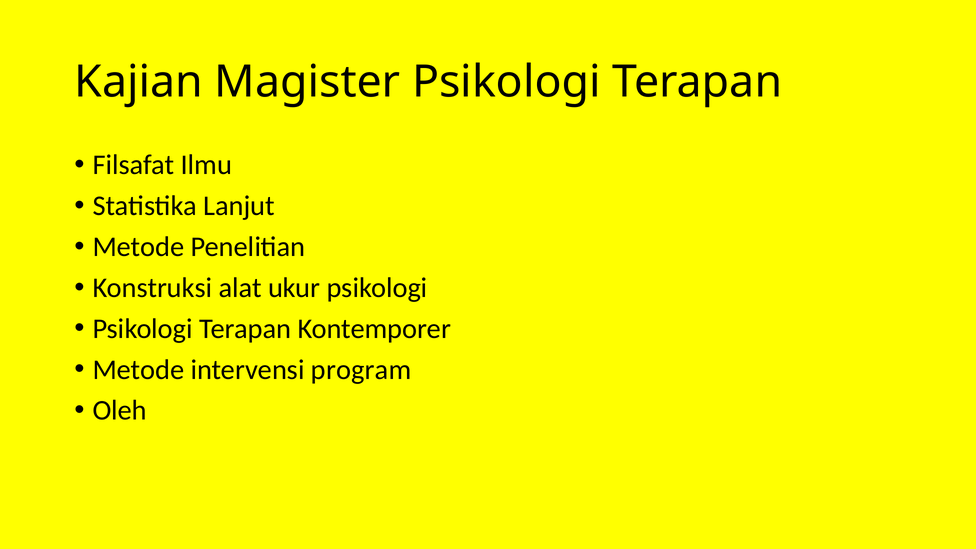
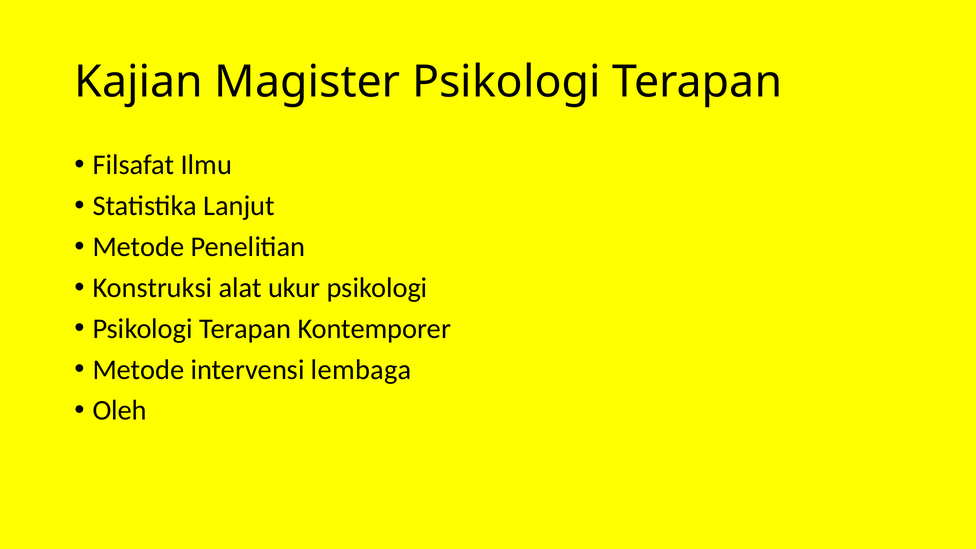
program: program -> lembaga
